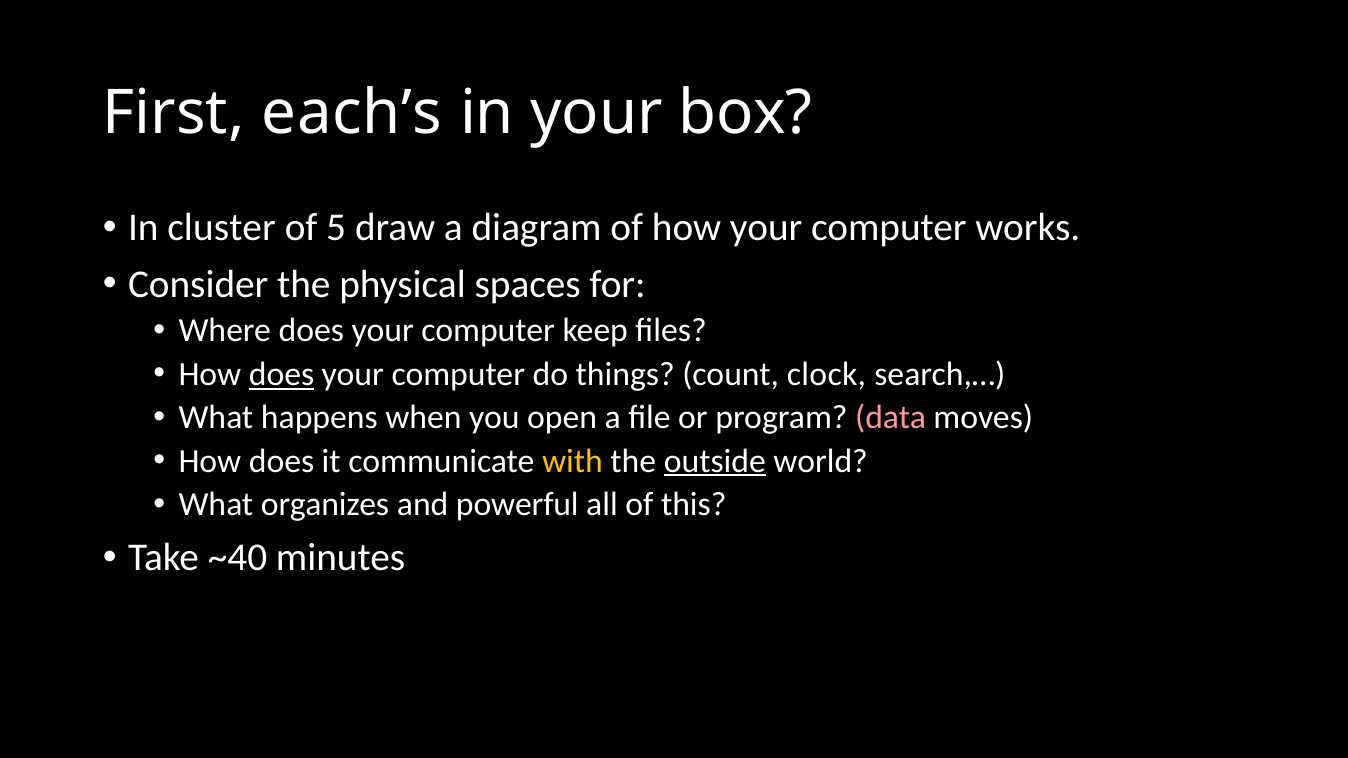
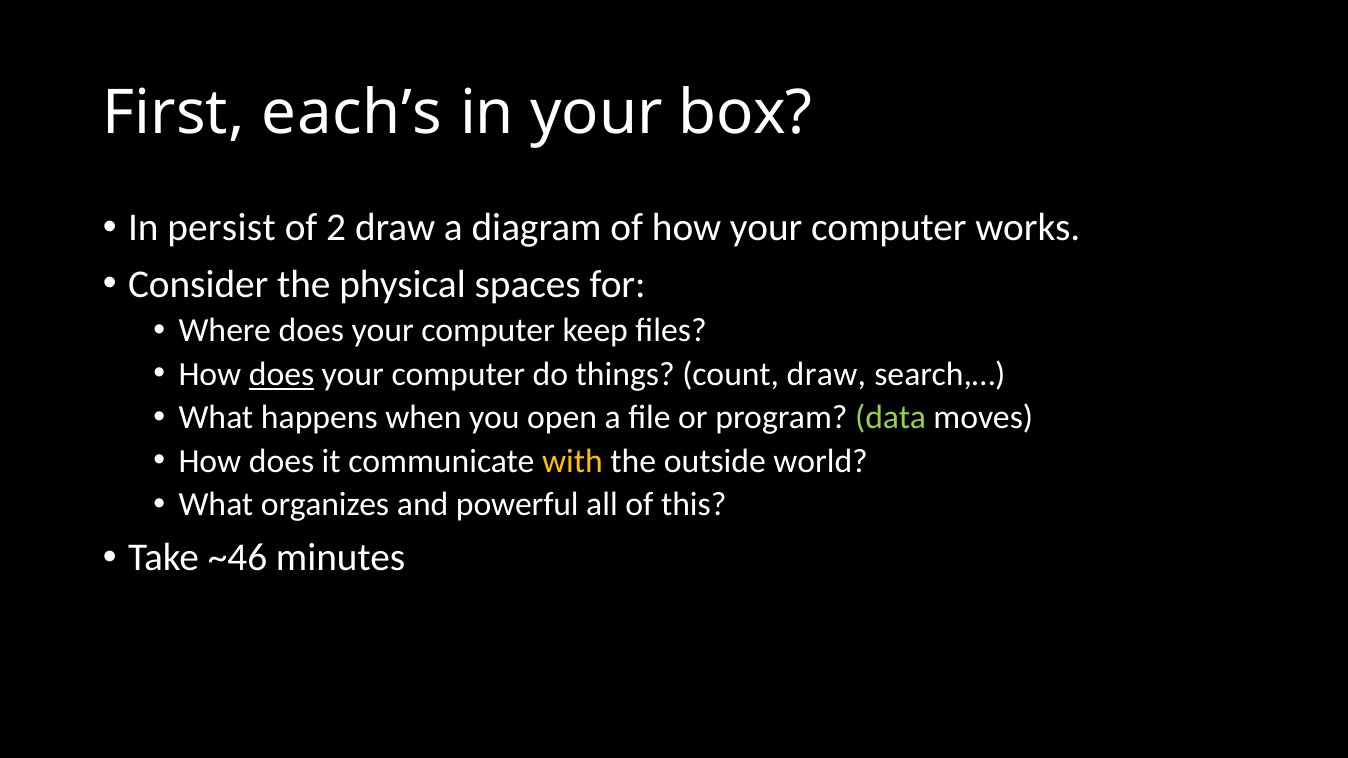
cluster: cluster -> persist
5: 5 -> 2
count clock: clock -> draw
data colour: pink -> light green
outside underline: present -> none
~40: ~40 -> ~46
